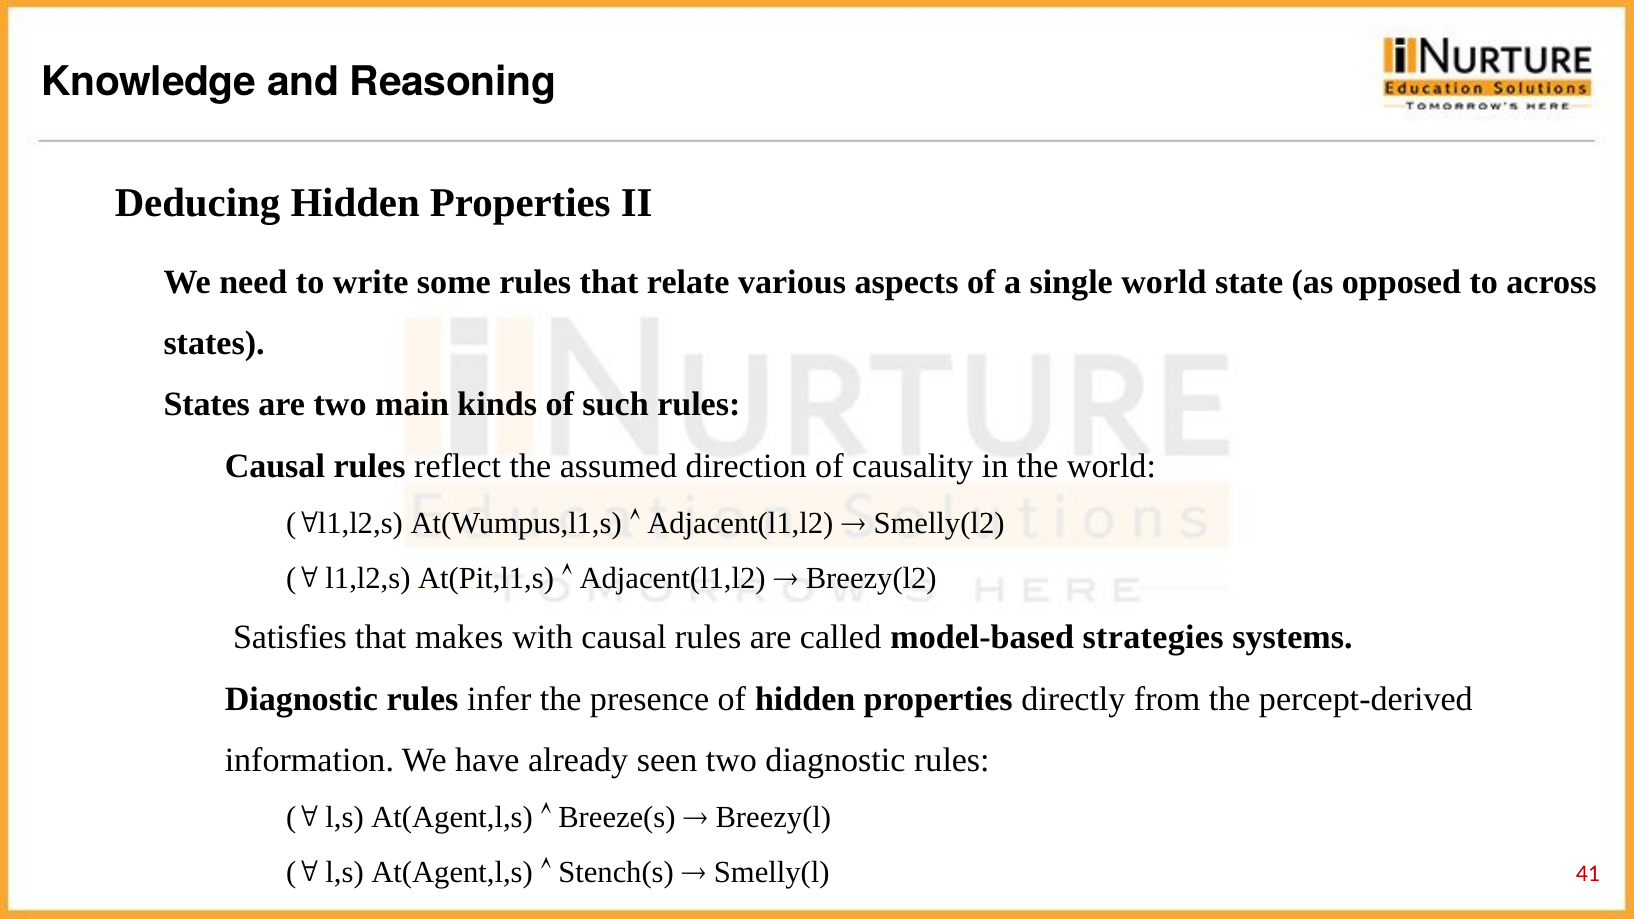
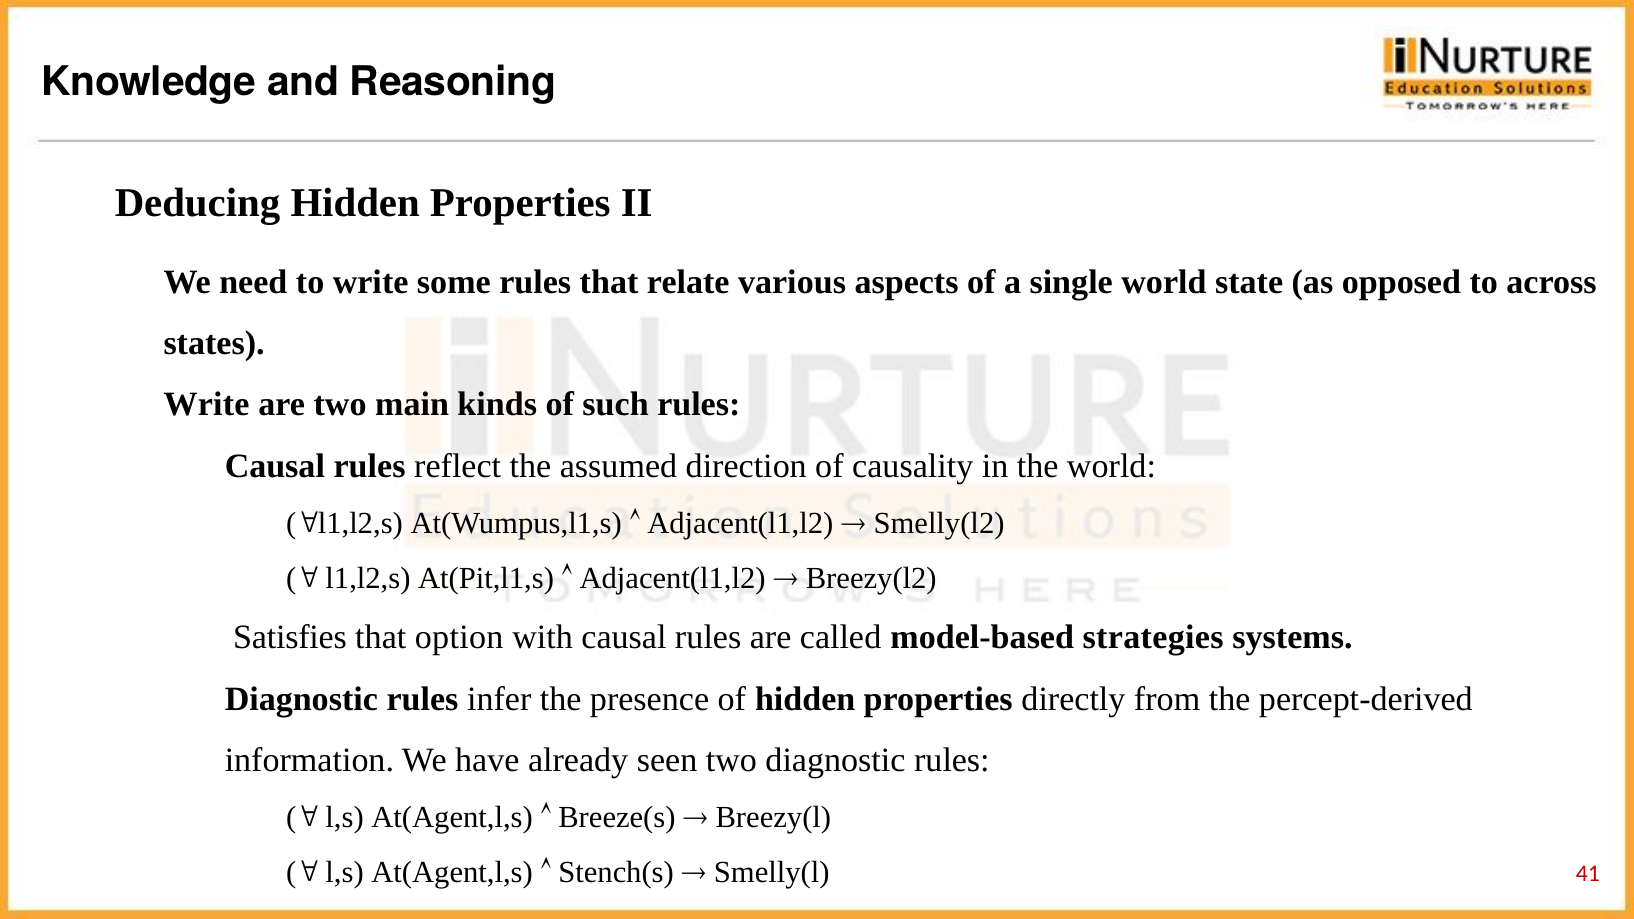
States at (207, 405): States -> Write
makes: makes -> option
